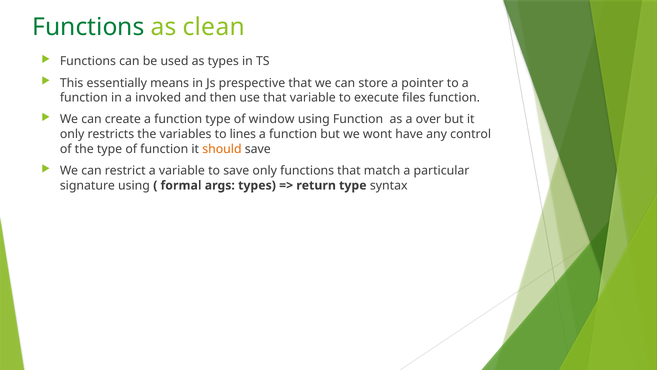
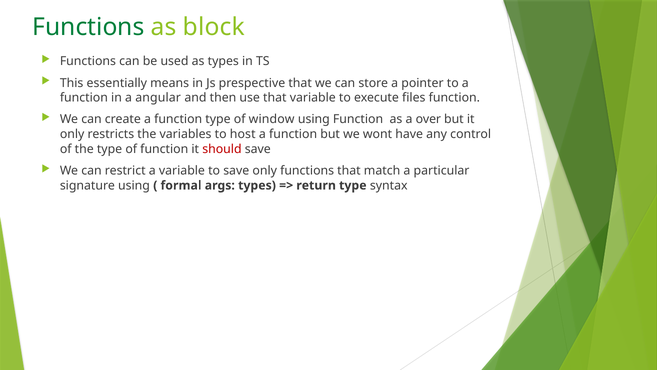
clean: clean -> block
invoked: invoked -> angular
lines: lines -> host
should colour: orange -> red
